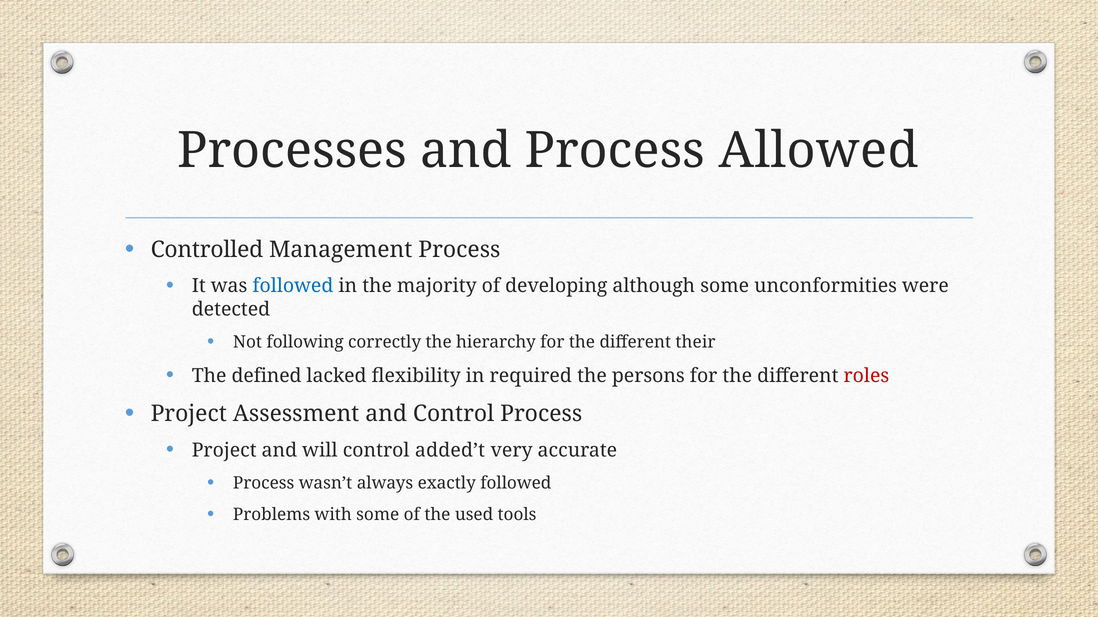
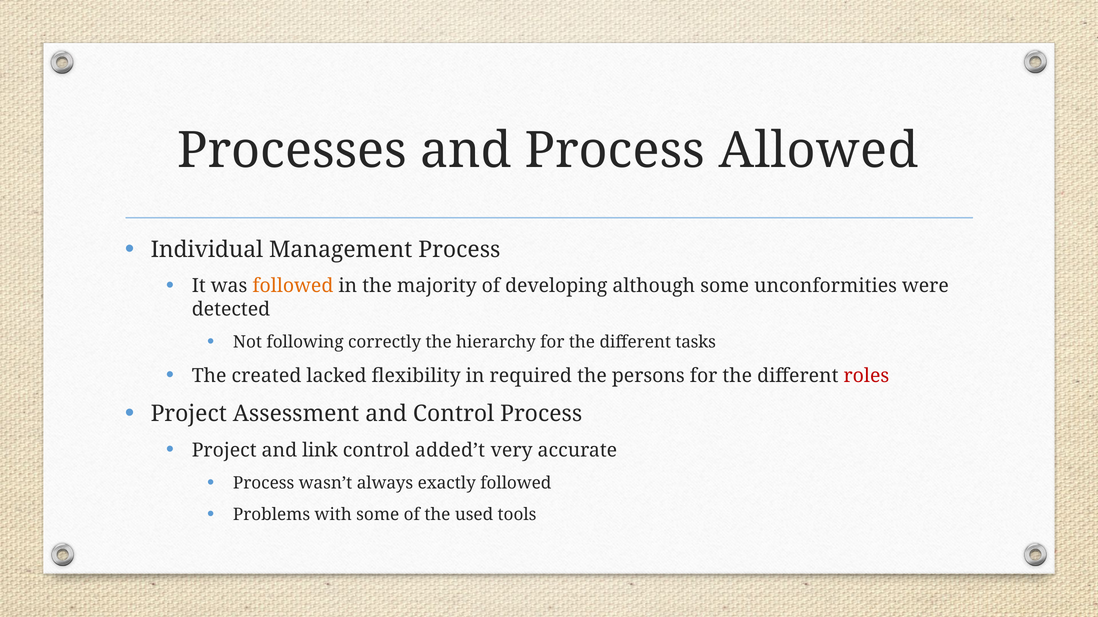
Controlled: Controlled -> Individual
followed at (293, 286) colour: blue -> orange
their: their -> tasks
defined: defined -> created
will: will -> link
